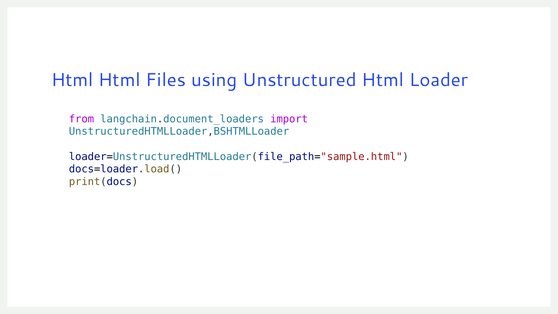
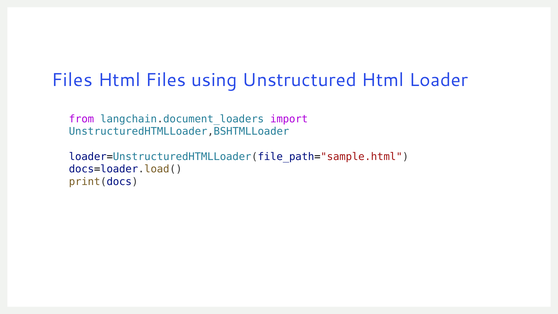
Html at (72, 80): Html -> Files
